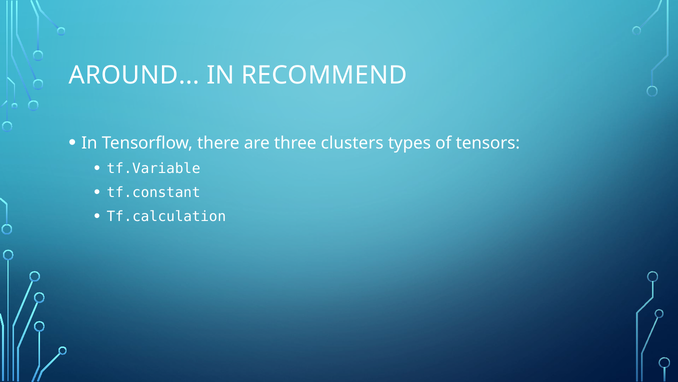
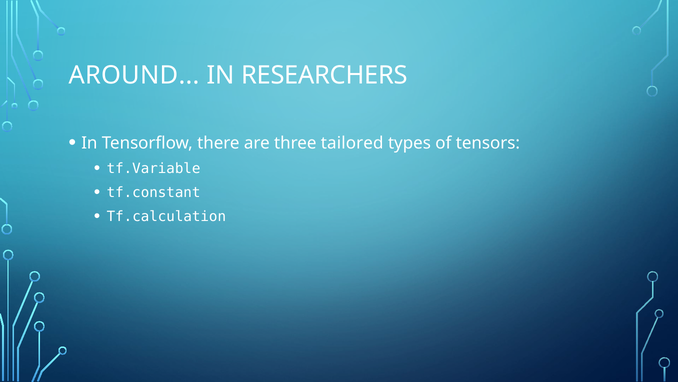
RECOMMEND: RECOMMEND -> RESEARCHERS
clusters: clusters -> tailored
